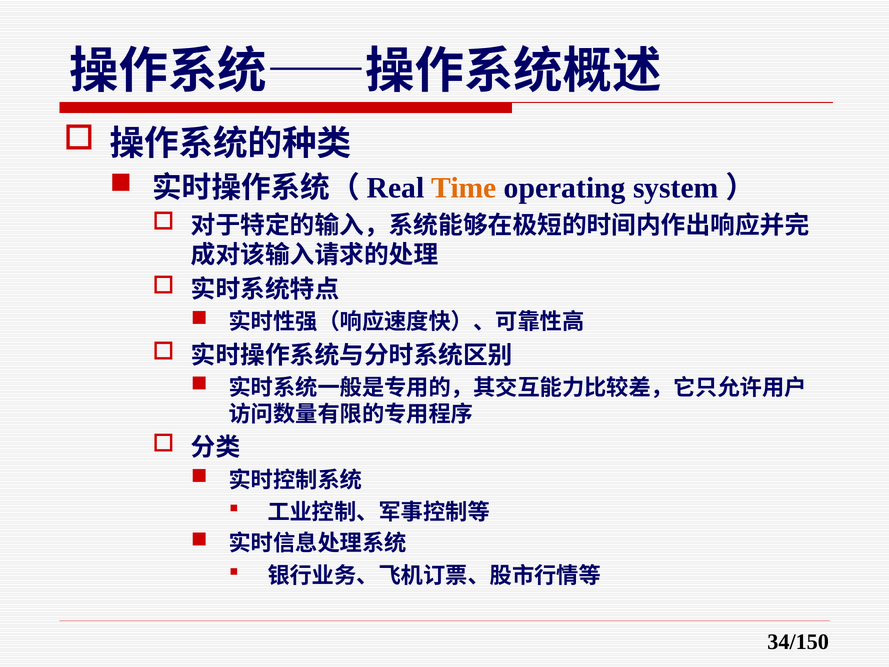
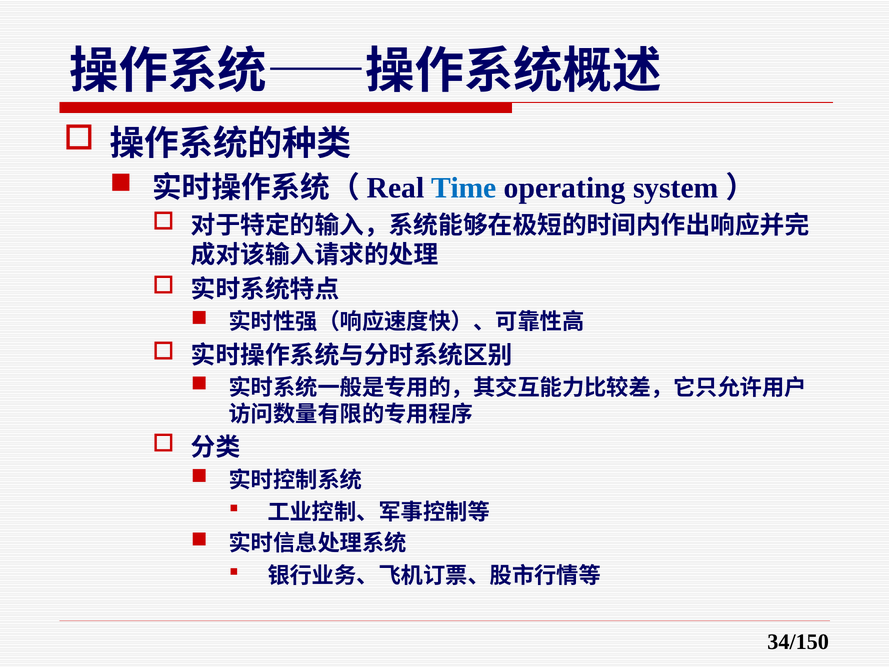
Time colour: orange -> blue
